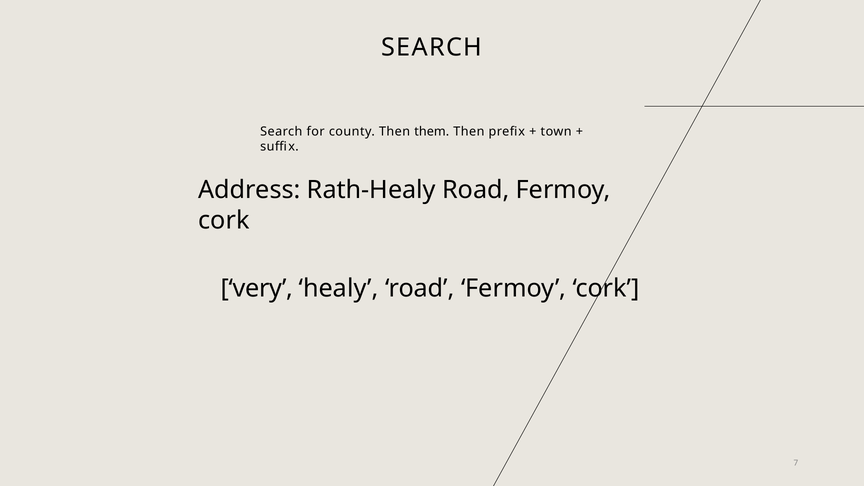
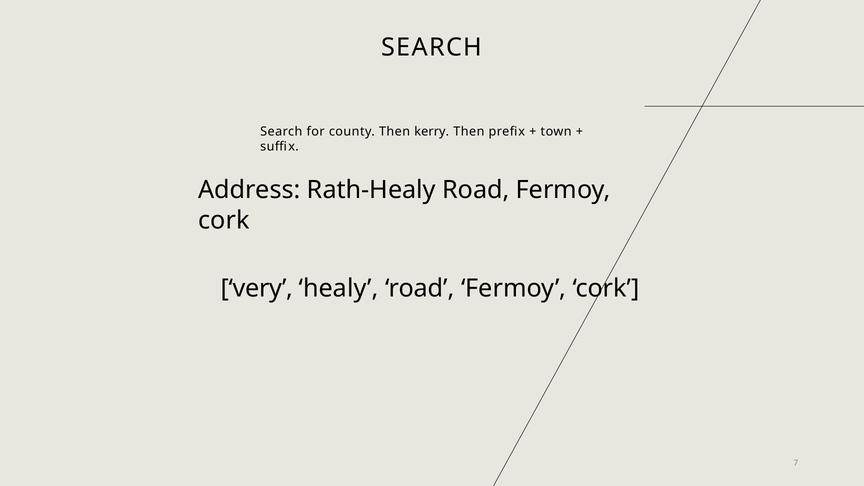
them: them -> kerry
